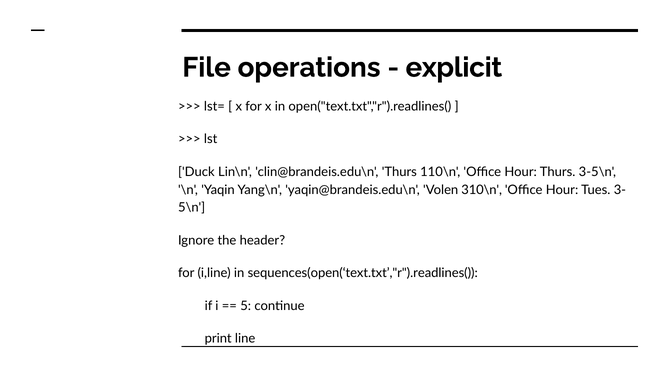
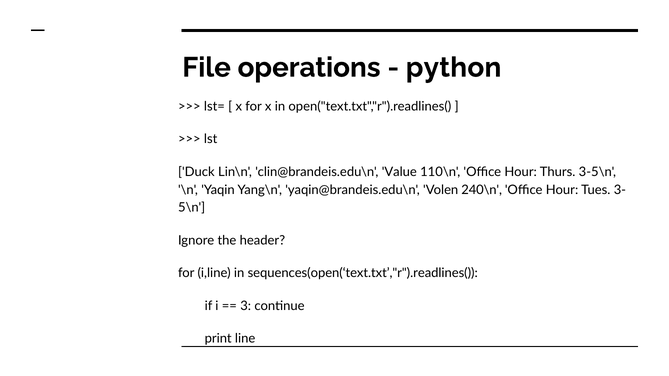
explicit: explicit -> python
clin@brandeis.edu\n Thurs: Thurs -> Value
310\n: 310\n -> 240\n
5: 5 -> 3
